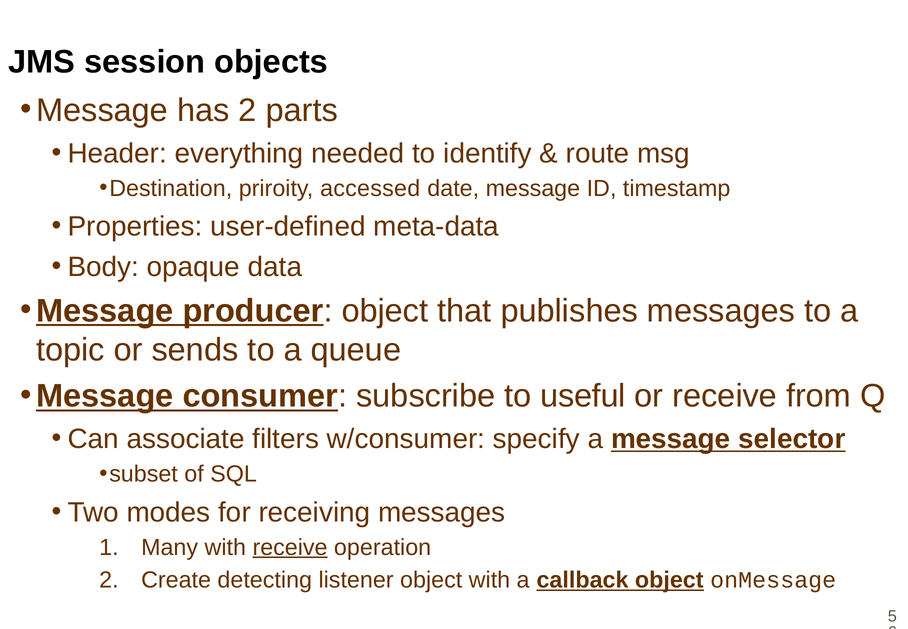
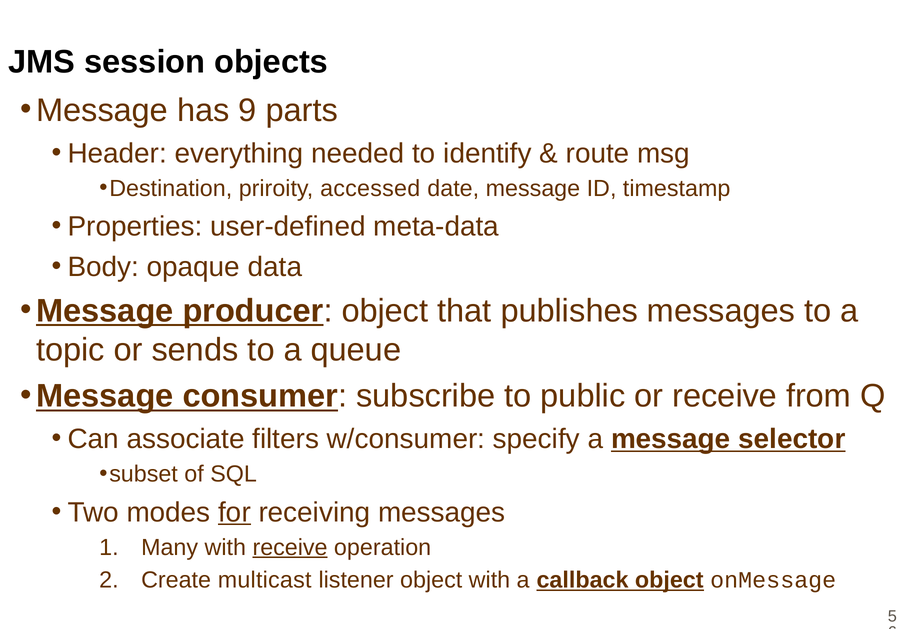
has 2: 2 -> 9
useful: useful -> public
for underline: none -> present
detecting: detecting -> multicast
